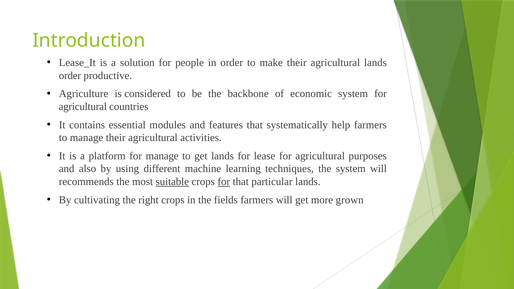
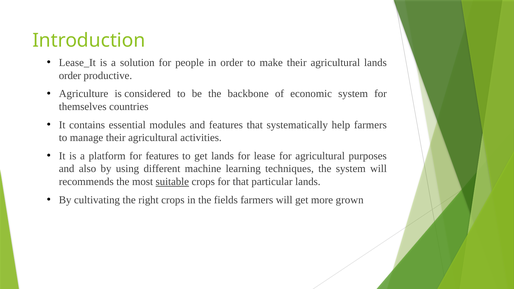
agricultural at (83, 107): agricultural -> themselves
for manage: manage -> features
for at (224, 182) underline: present -> none
